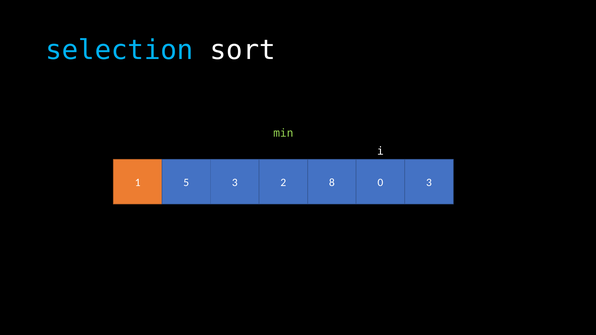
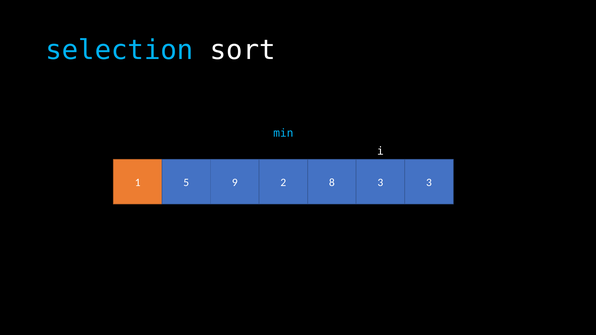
min colour: light green -> light blue
5 3: 3 -> 9
8 0: 0 -> 3
